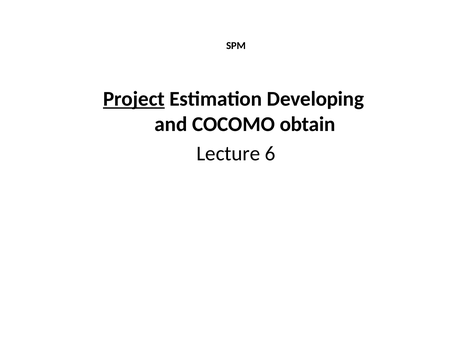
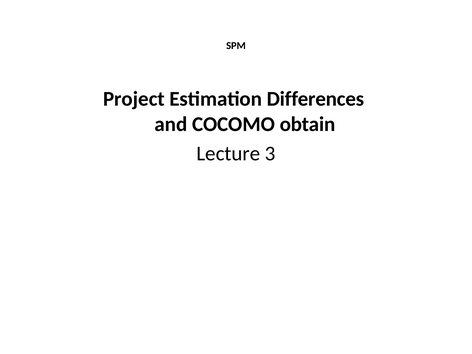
Project underline: present -> none
Developing: Developing -> Differences
6: 6 -> 3
